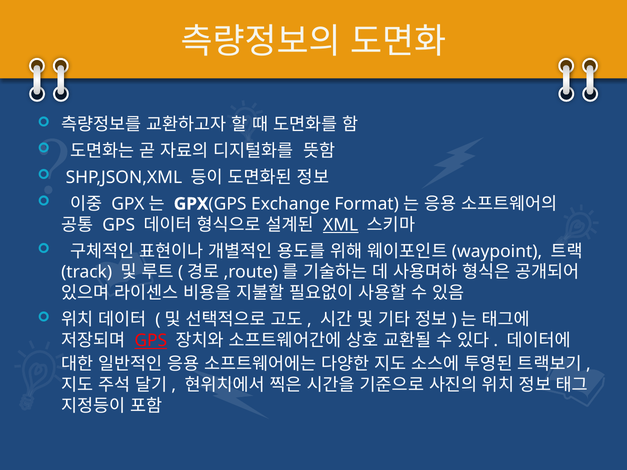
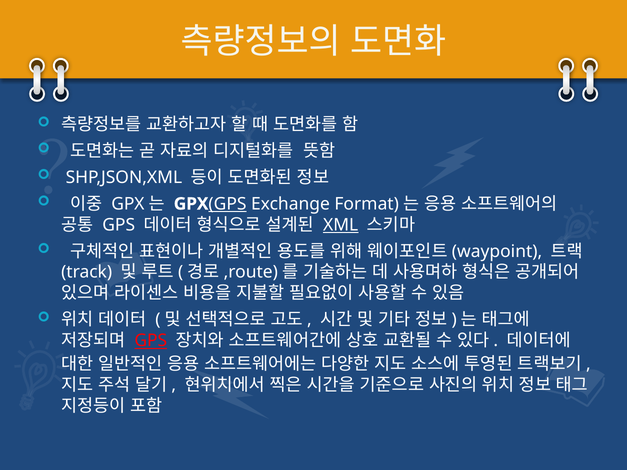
GPS at (227, 204) underline: none -> present
